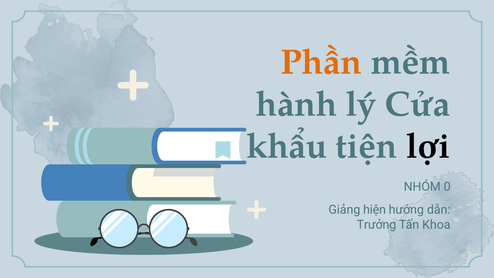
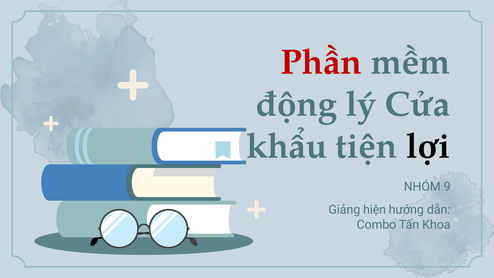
Phần colour: orange -> red
hành: hành -> động
0: 0 -> 9
Trưởng: Trưởng -> Combo
